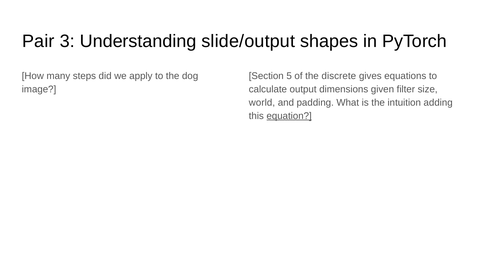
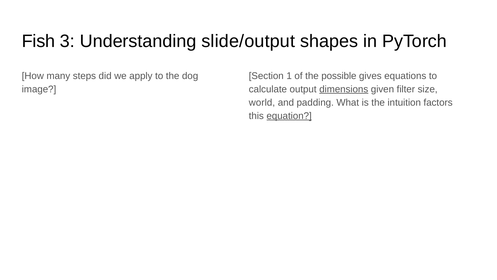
Pair: Pair -> Fish
5: 5 -> 1
discrete: discrete -> possible
dimensions underline: none -> present
adding: adding -> factors
